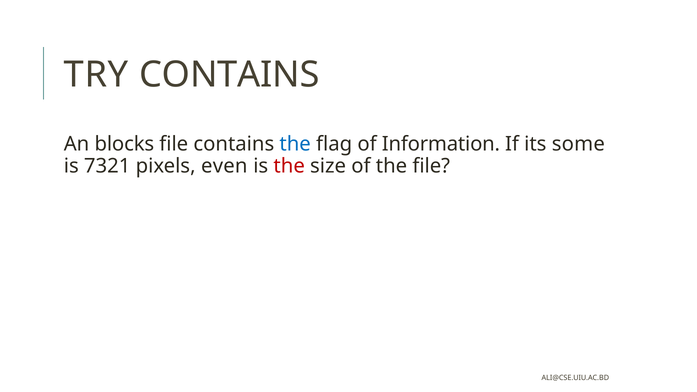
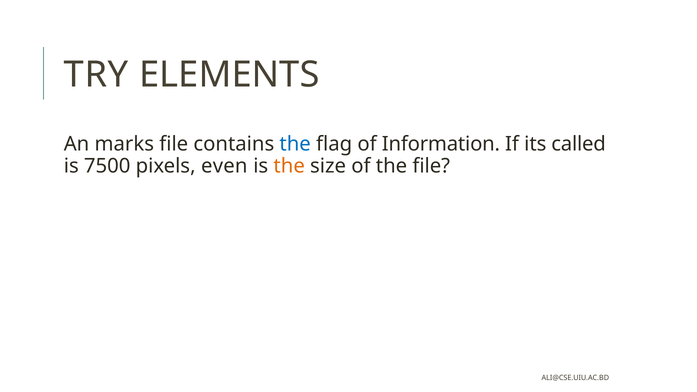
TRY CONTAINS: CONTAINS -> ELEMENTS
blocks: blocks -> marks
some: some -> called
7321: 7321 -> 7500
the at (289, 166) colour: red -> orange
